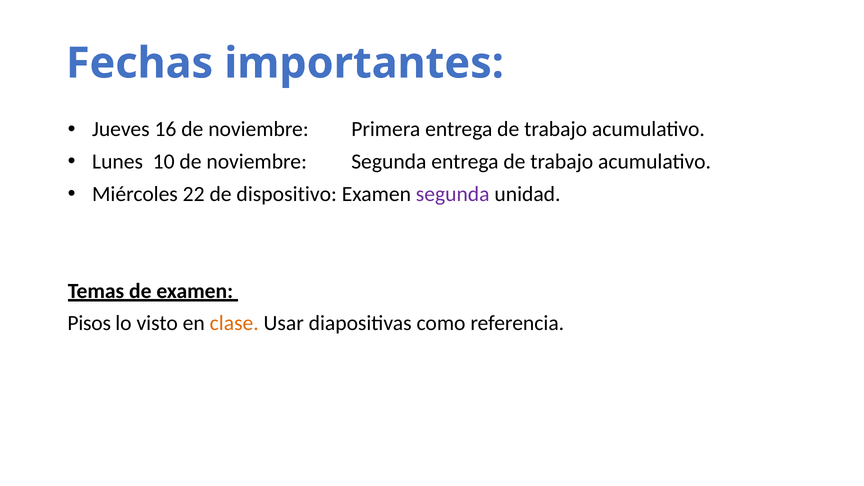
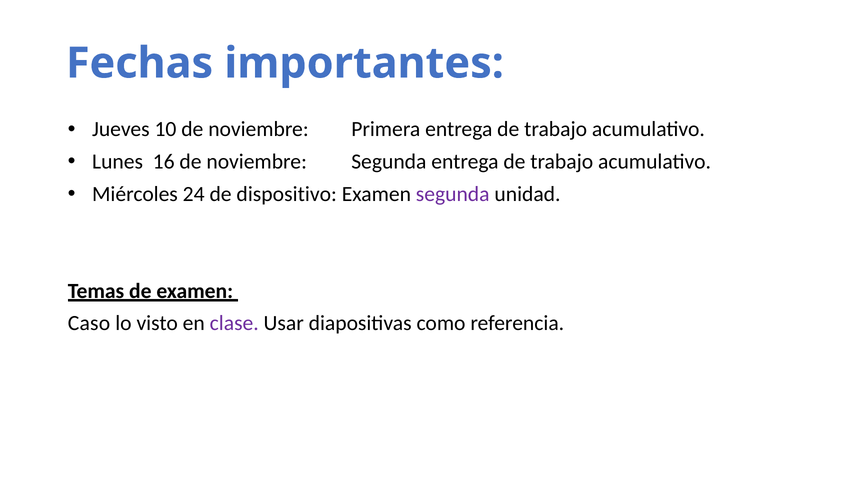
16: 16 -> 10
10: 10 -> 16
22: 22 -> 24
Pisos: Pisos -> Caso
clase colour: orange -> purple
